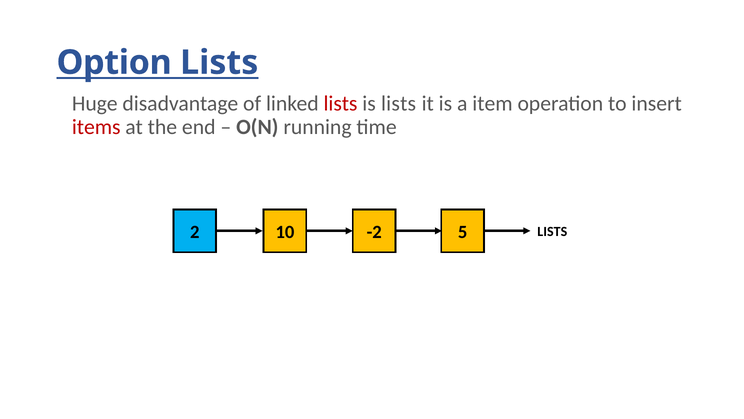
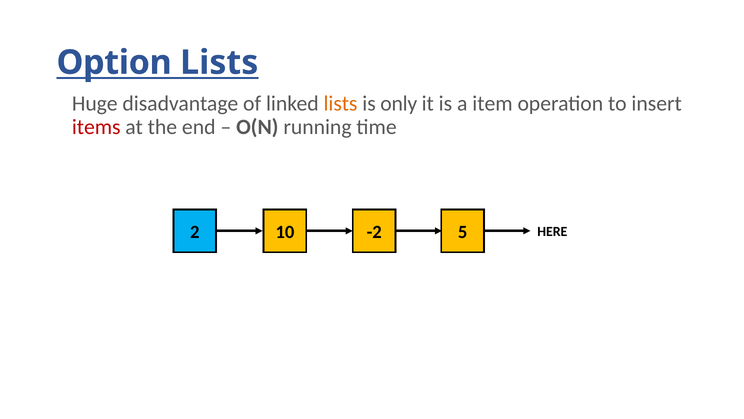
lists at (341, 104) colour: red -> orange
is lists: lists -> only
5 LISTS: LISTS -> HERE
